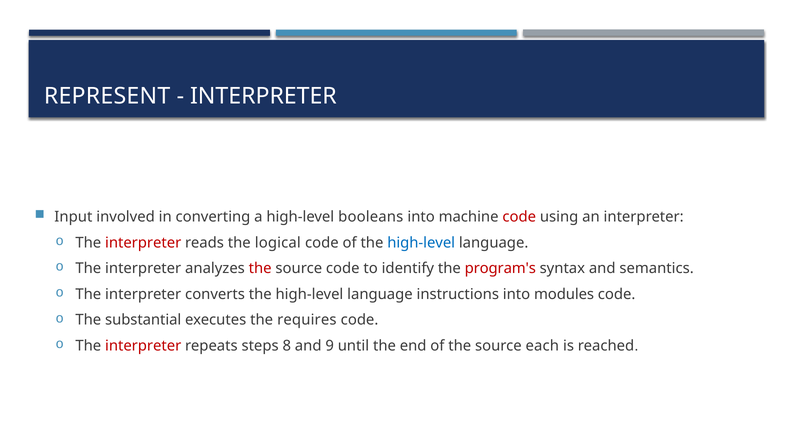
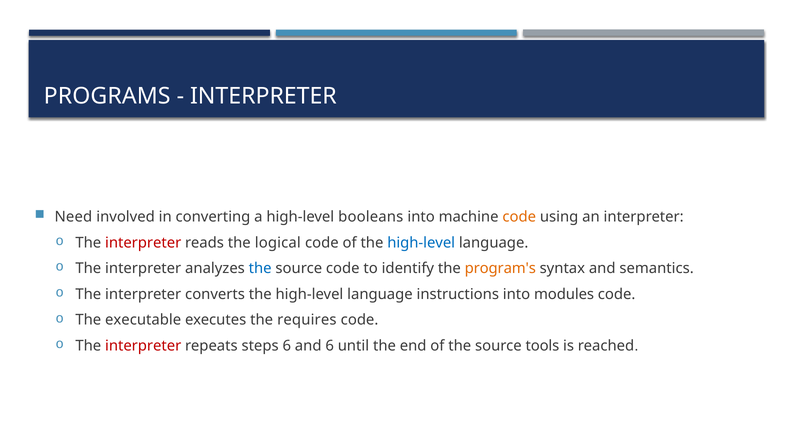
REPRESENT: REPRESENT -> PROGRAMS
Input: Input -> Need
code at (519, 217) colour: red -> orange
the at (260, 268) colour: red -> blue
program's colour: red -> orange
substantial: substantial -> executable
steps 8: 8 -> 6
and 9: 9 -> 6
each: each -> tools
